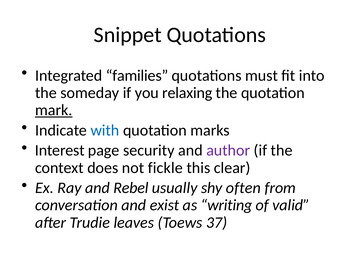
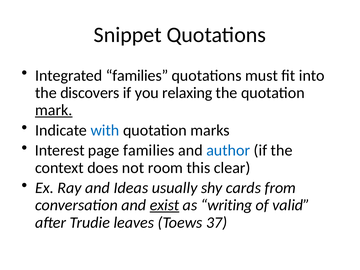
someday: someday -> discovers
page security: security -> families
author colour: purple -> blue
fickle: fickle -> room
Rebel: Rebel -> Ideas
often: often -> cards
exist underline: none -> present
